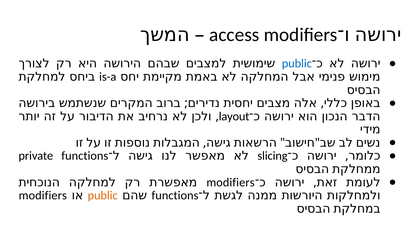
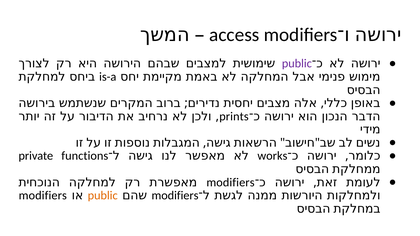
public at (297, 64) colour: blue -> purple
layout: layout -> prints
slicing: slicing -> works
functions at (175, 196): functions -> modifiers
